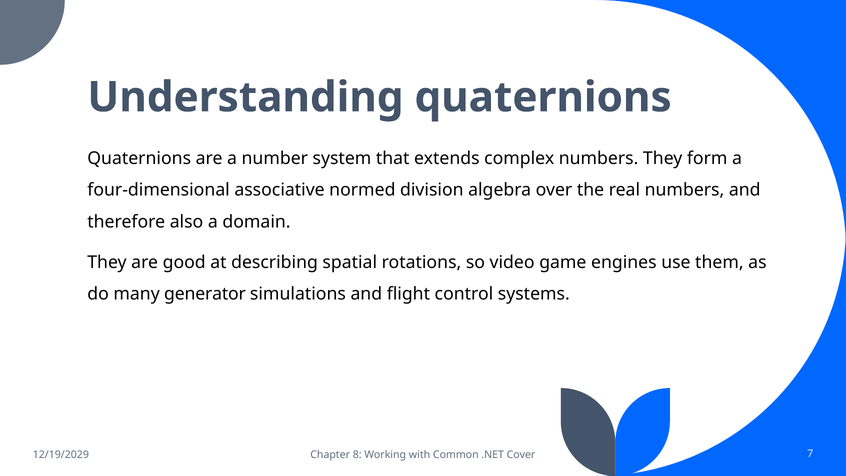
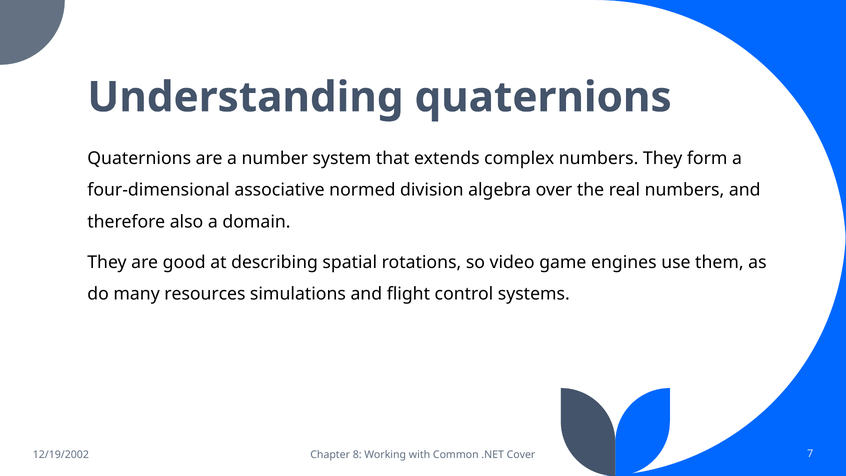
generator: generator -> resources
12/19/2029: 12/19/2029 -> 12/19/2002
